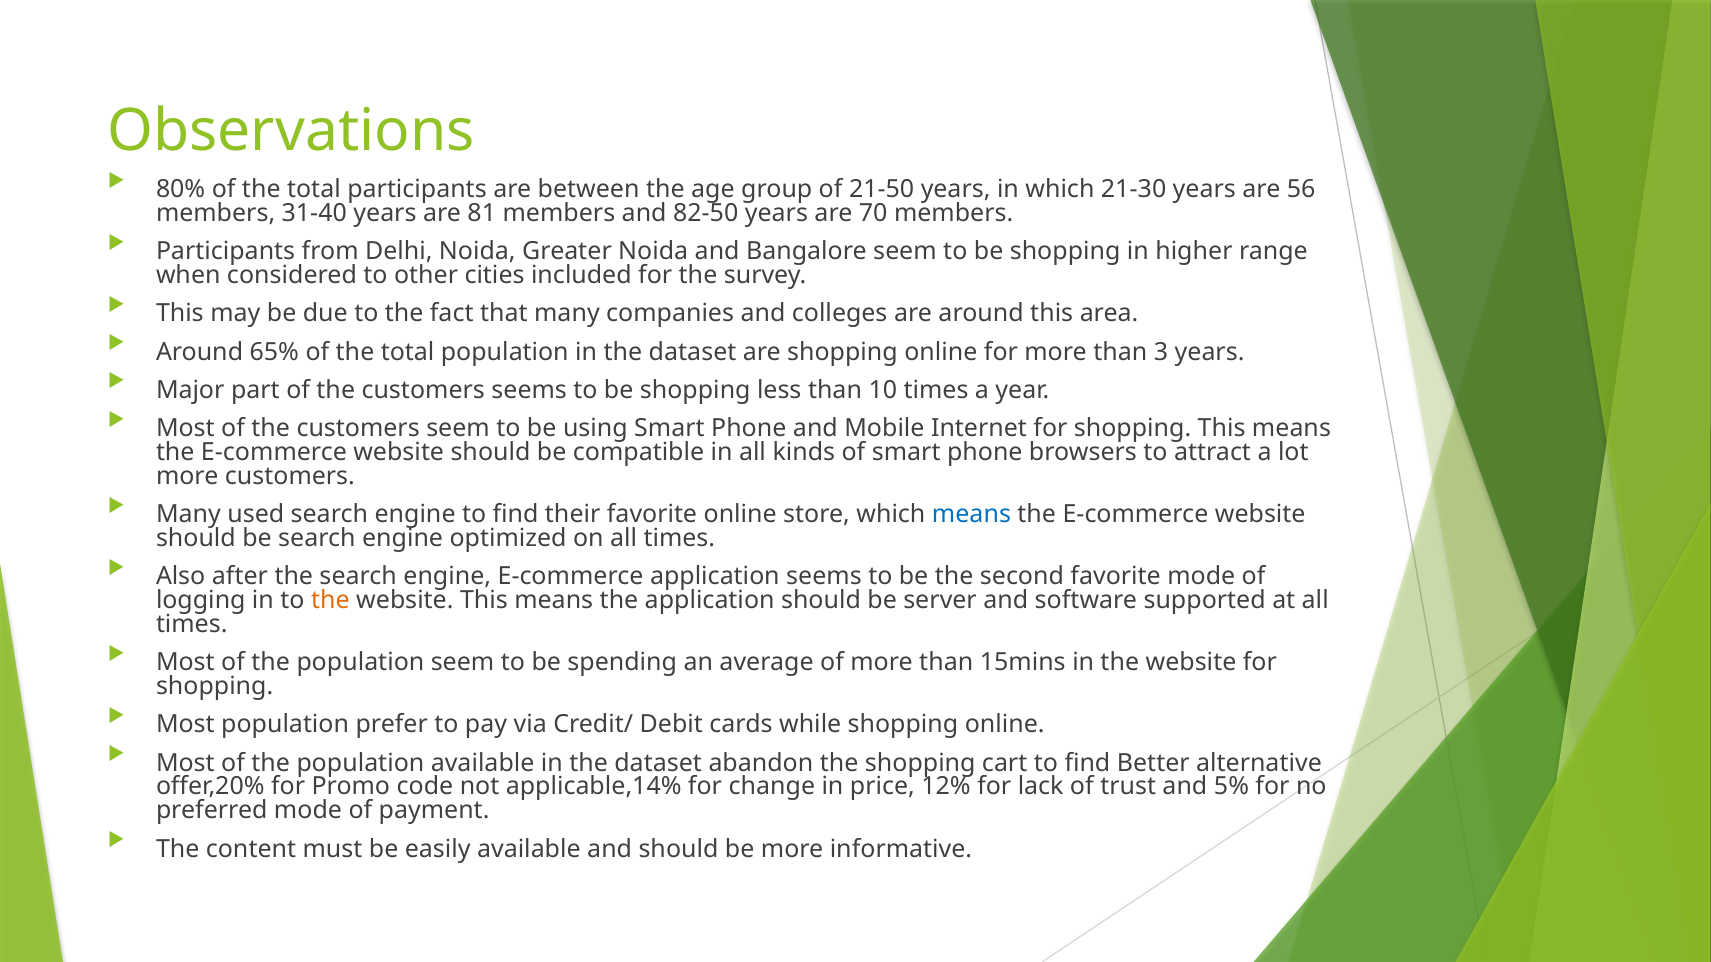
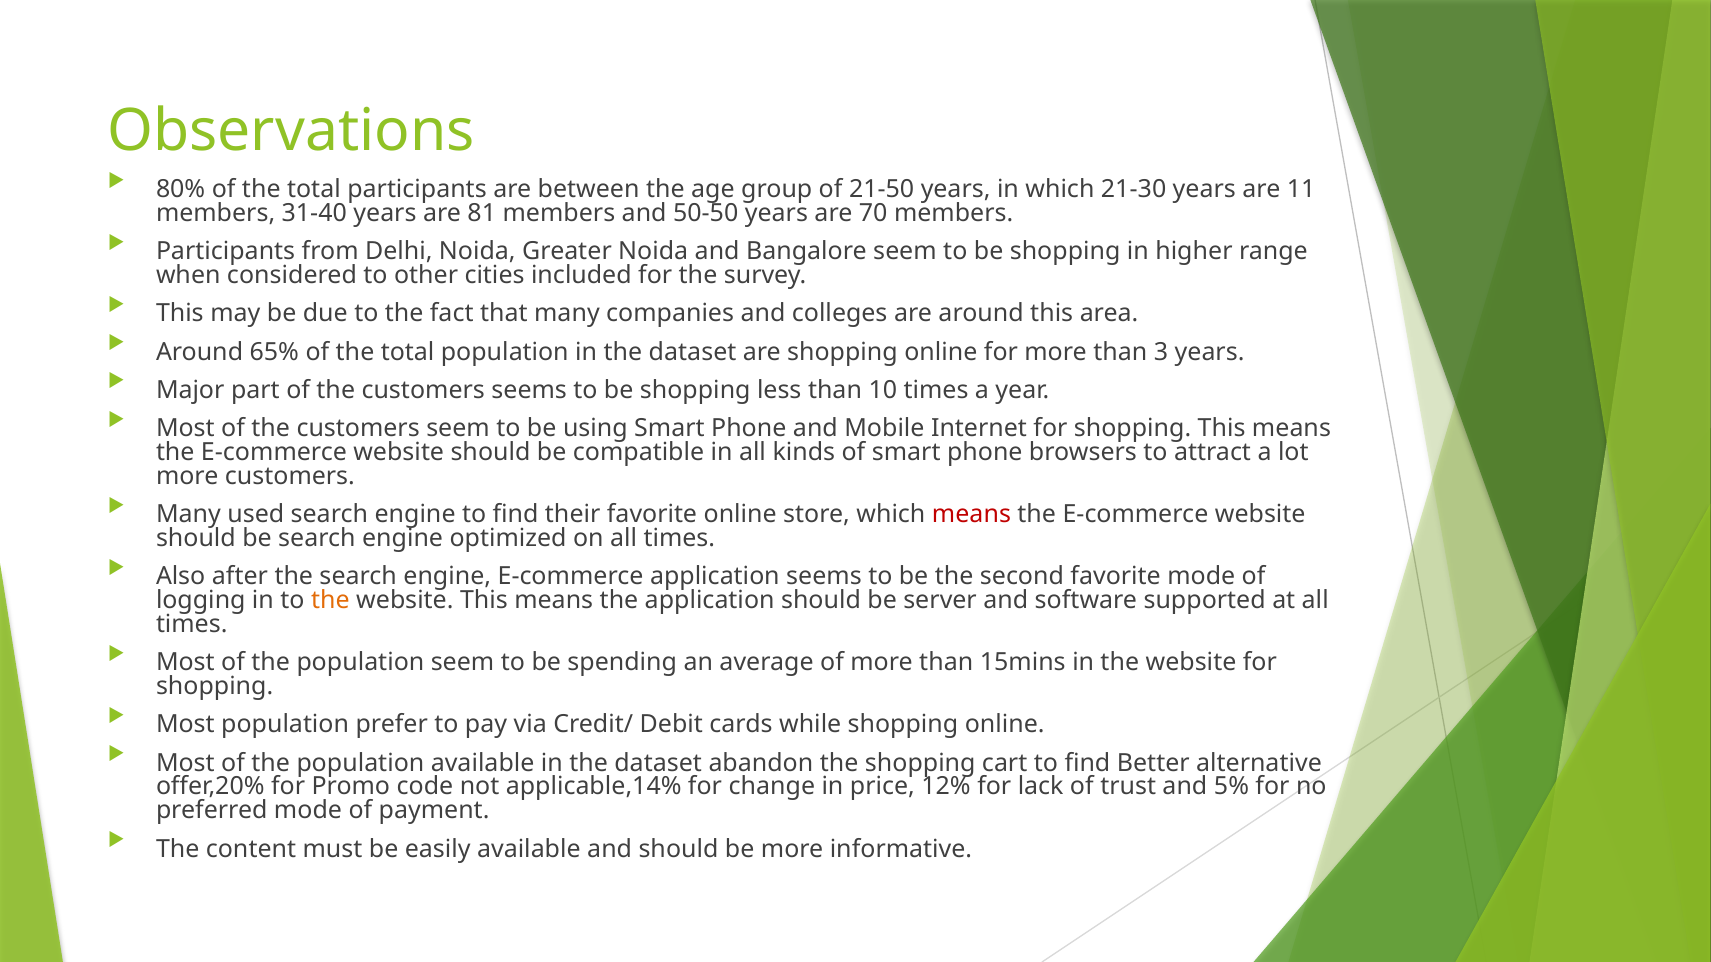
56: 56 -> 11
82-50: 82-50 -> 50-50
means at (971, 515) colour: blue -> red
